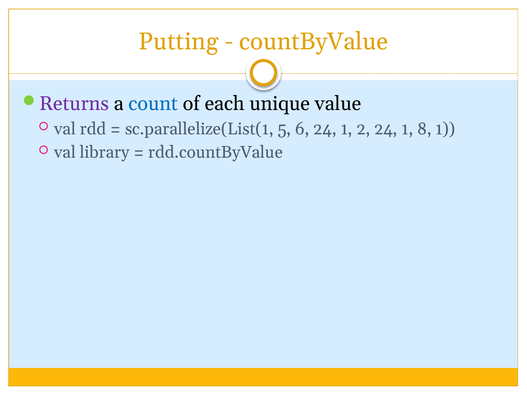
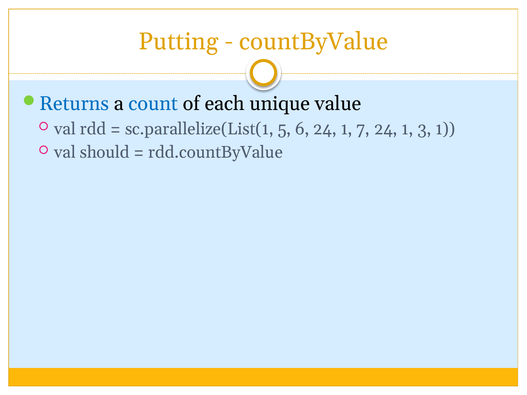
Returns colour: purple -> blue
2: 2 -> 7
8: 8 -> 3
library: library -> should
